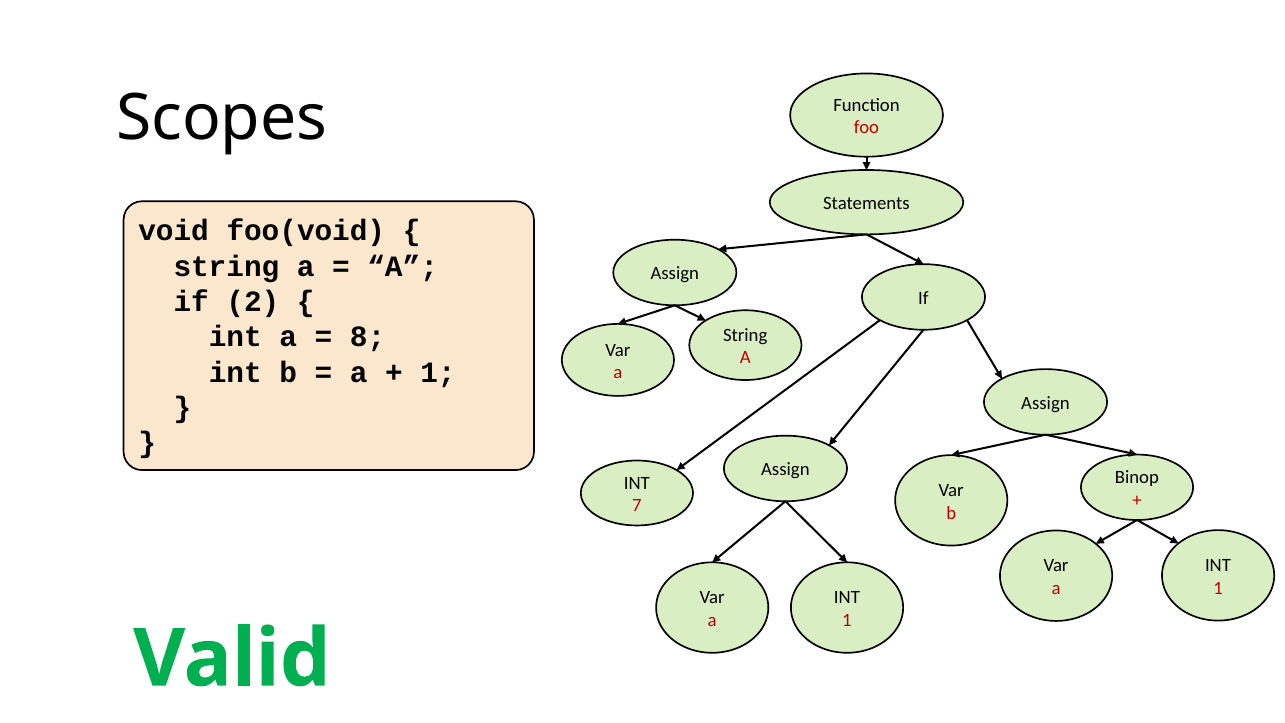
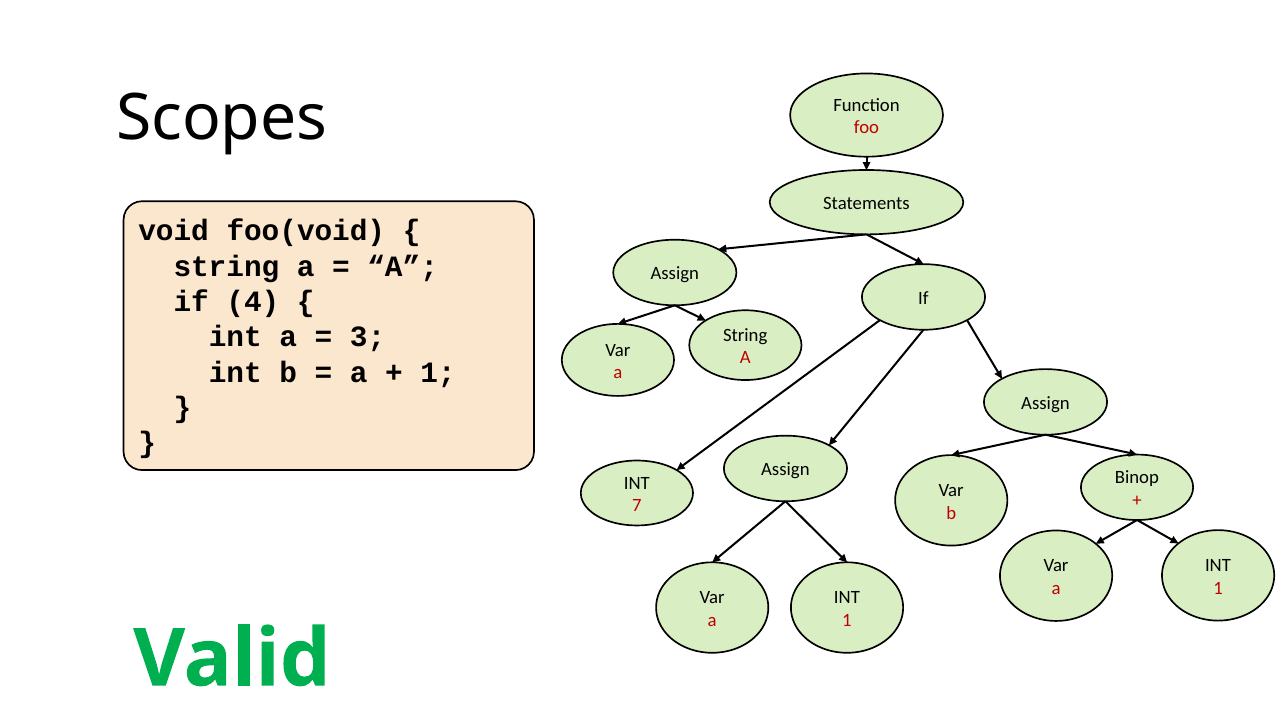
2: 2 -> 4
8: 8 -> 3
